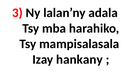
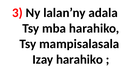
Izay hankany: hankany -> harahiko
